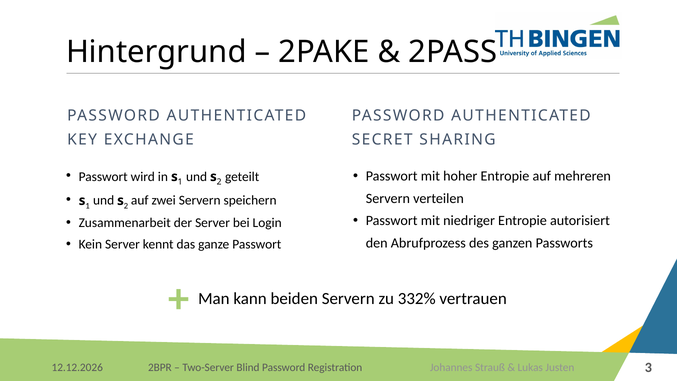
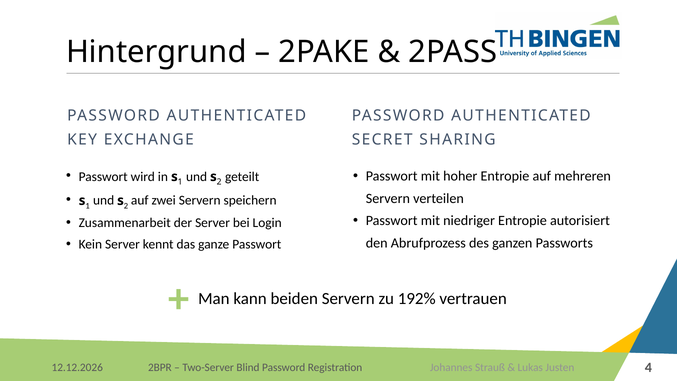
332%: 332% -> 192%
3: 3 -> 4
